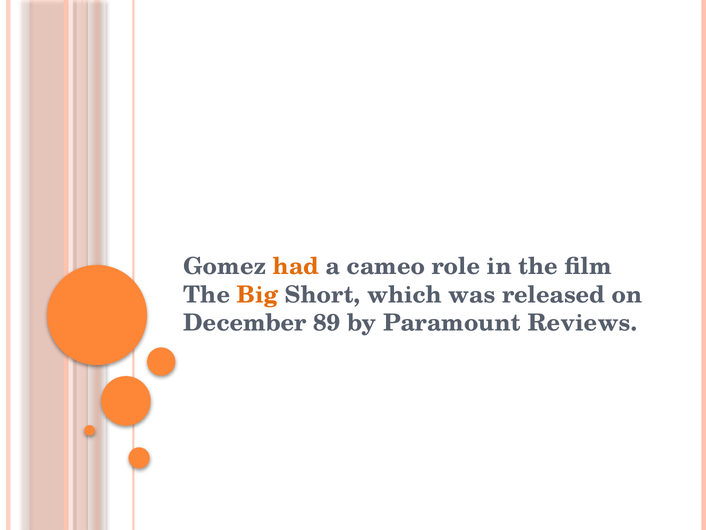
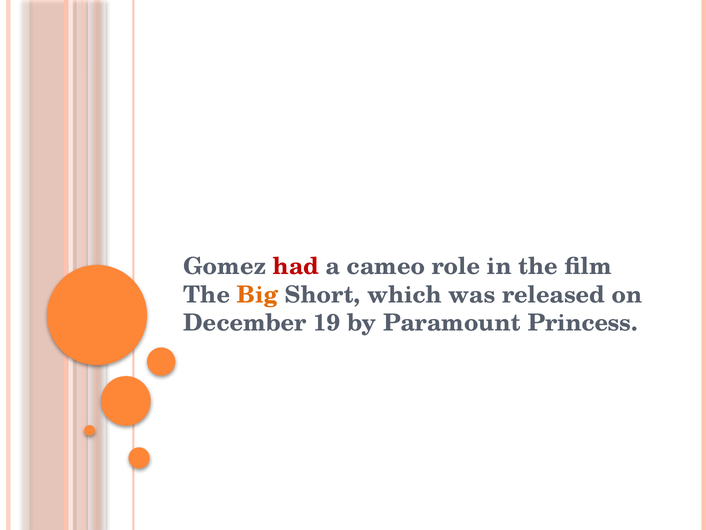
had colour: orange -> red
89: 89 -> 19
Reviews: Reviews -> Princess
